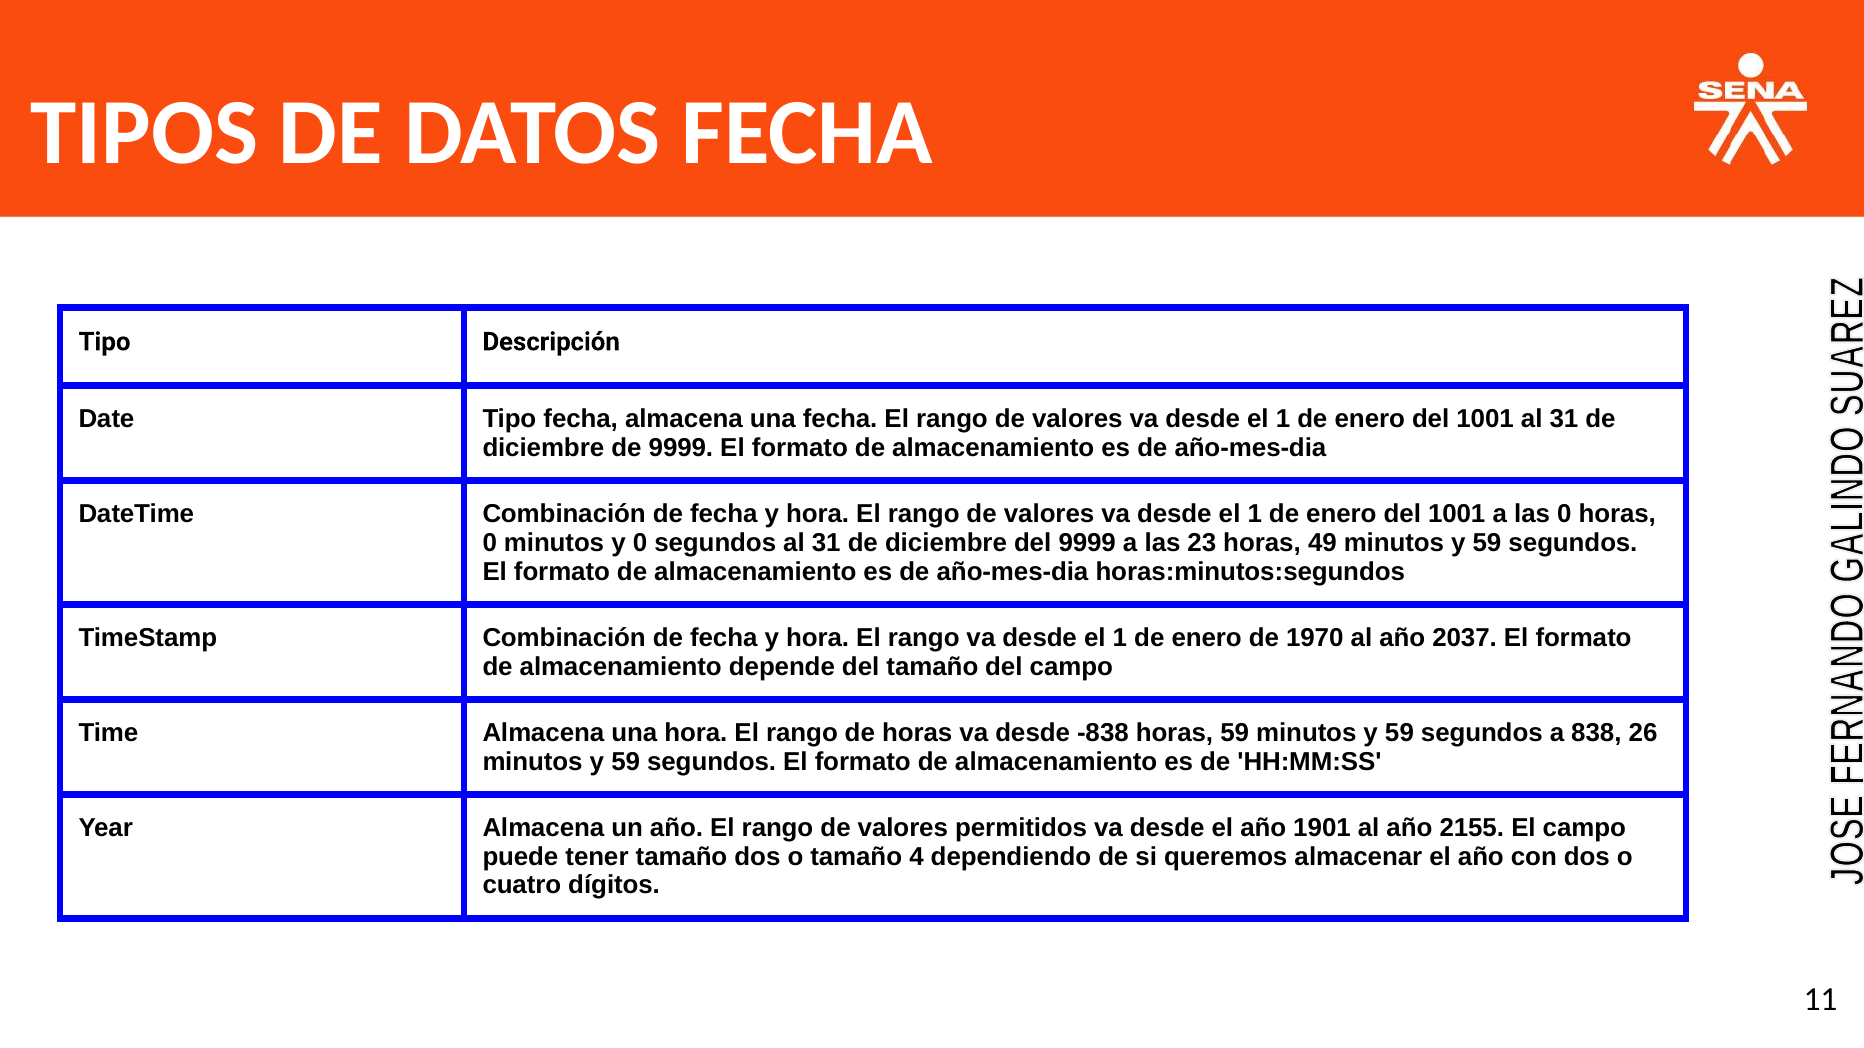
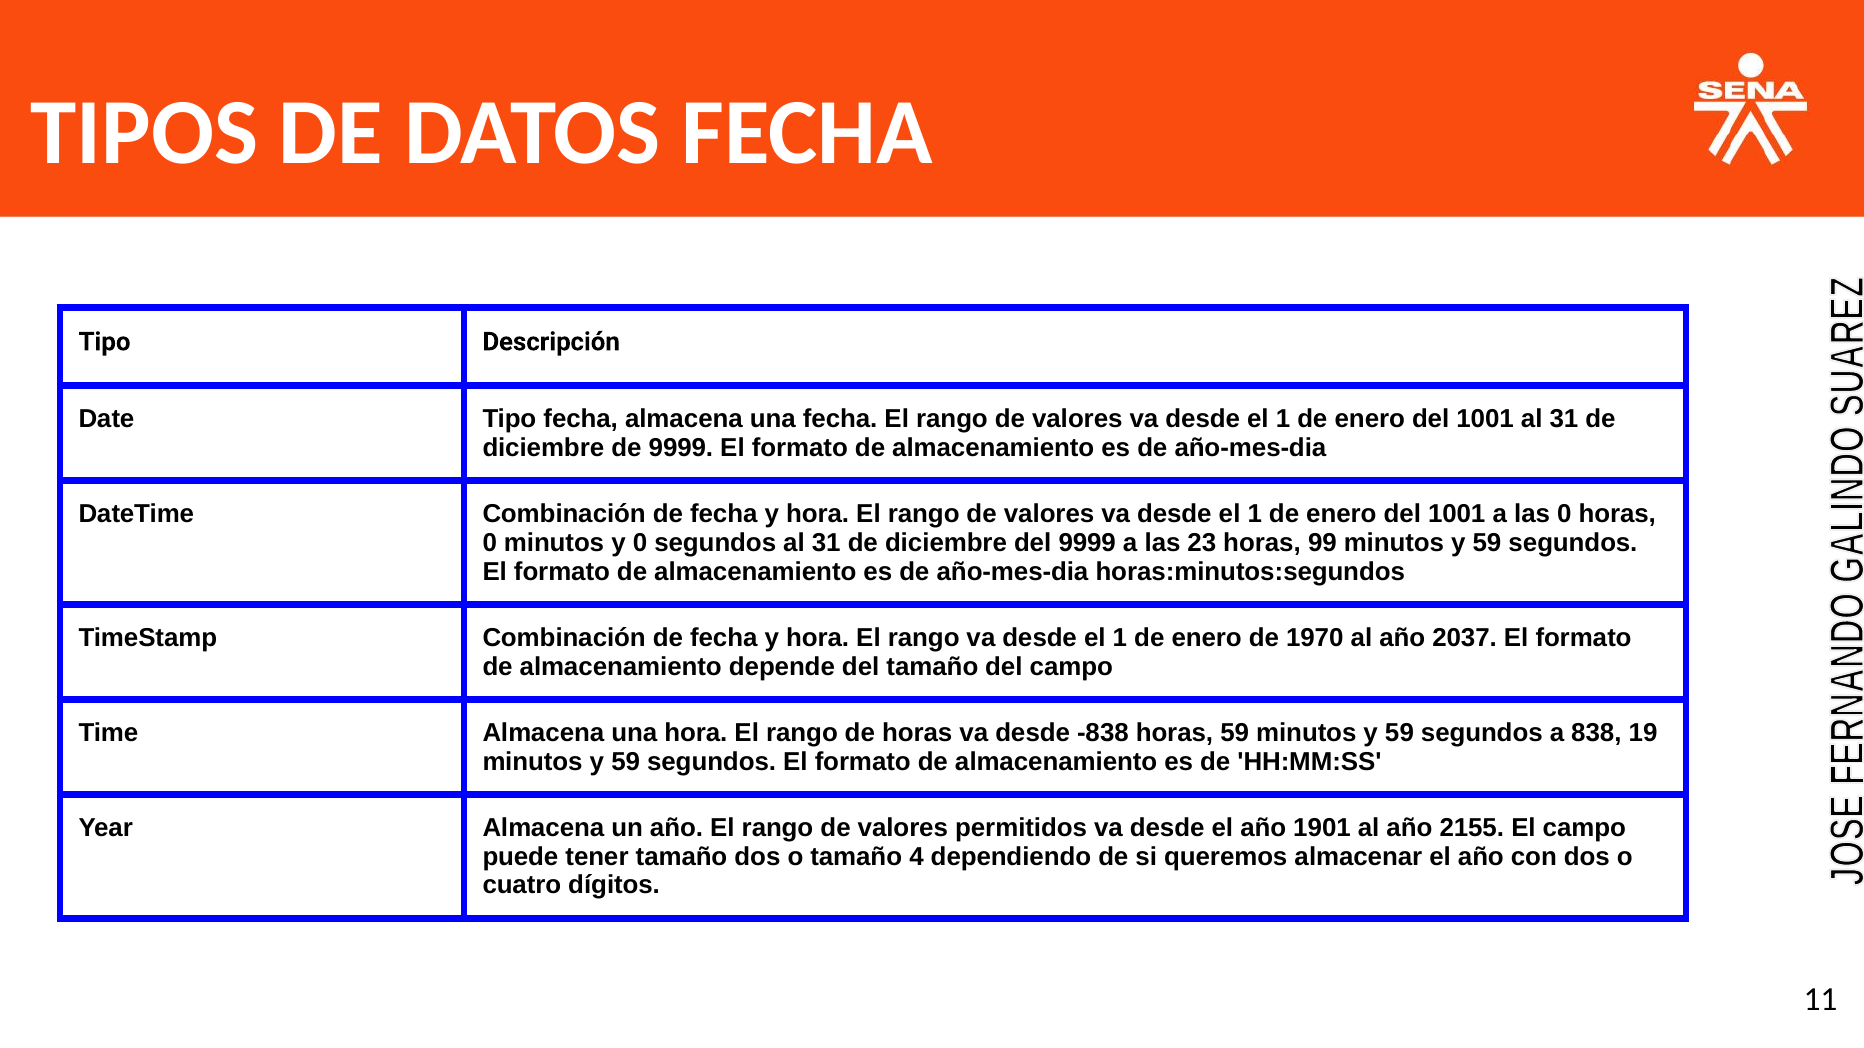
49: 49 -> 99
26: 26 -> 19
